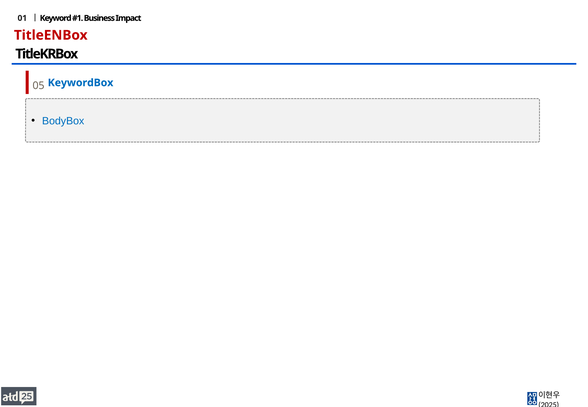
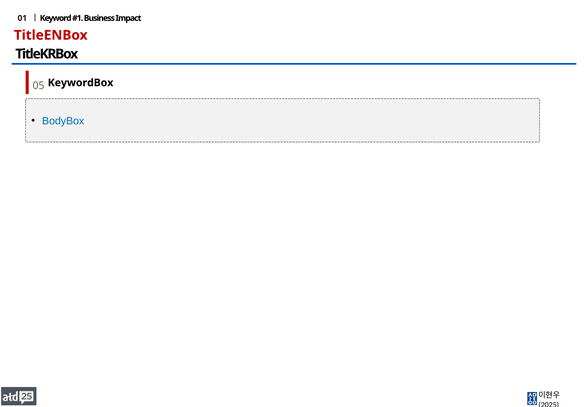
KeywordBox colour: blue -> black
